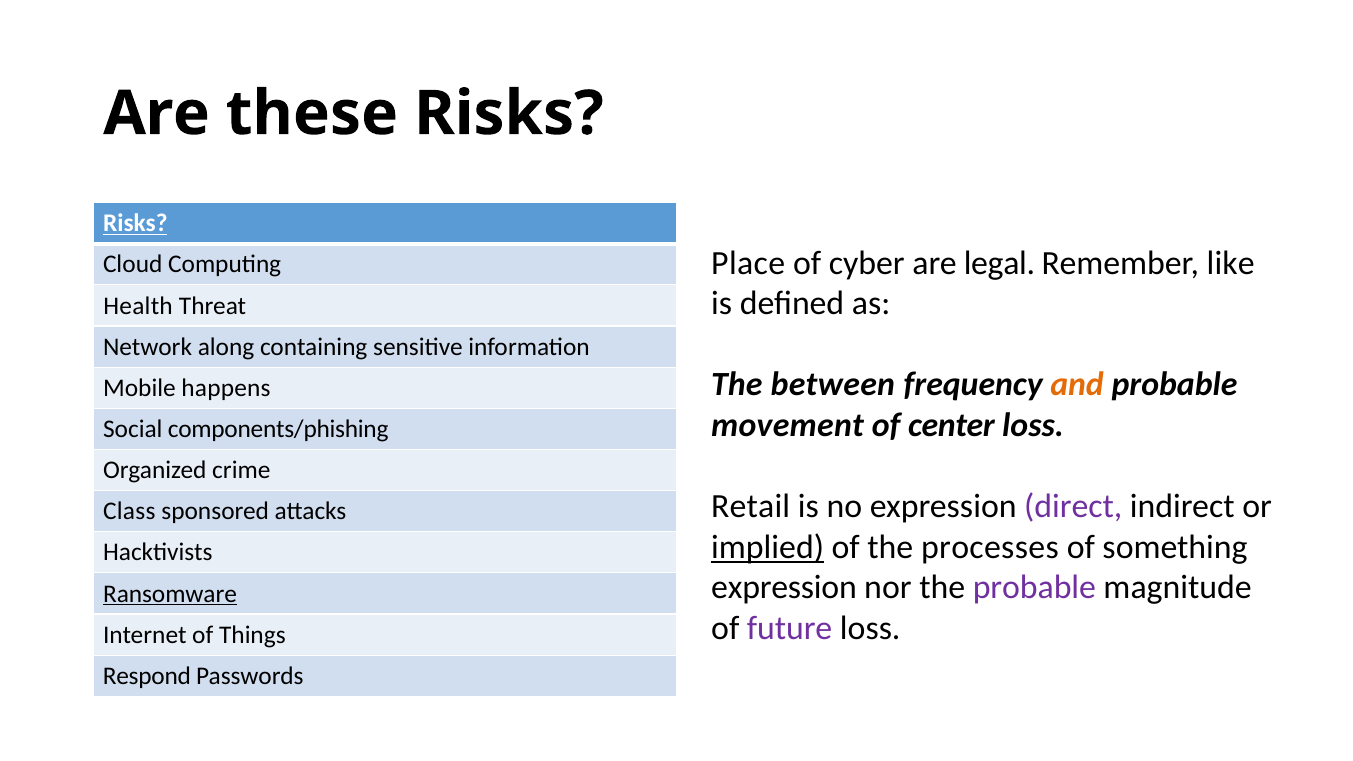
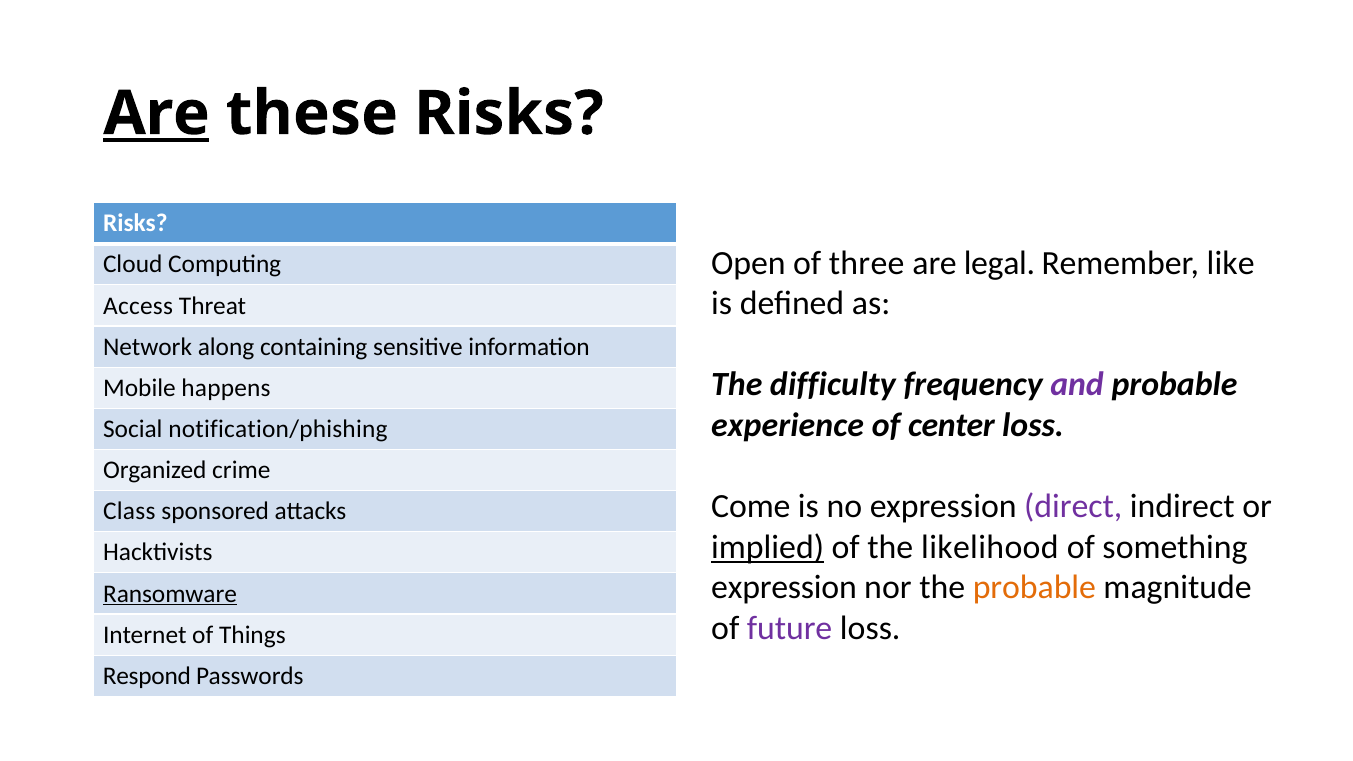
Are at (157, 114) underline: none -> present
Risks at (135, 223) underline: present -> none
Place: Place -> Open
cyber: cyber -> three
Health: Health -> Access
between: between -> difficulty
and colour: orange -> purple
movement: movement -> experience
components/phishing: components/phishing -> notification/phishing
Retail: Retail -> Come
processes: processes -> likelihood
probable at (1034, 588) colour: purple -> orange
